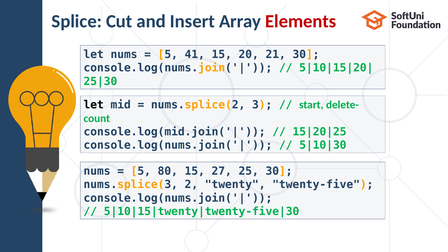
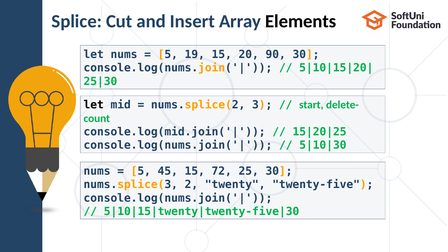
Elements colour: red -> black
41: 41 -> 19
21: 21 -> 90
80: 80 -> 45
27: 27 -> 72
